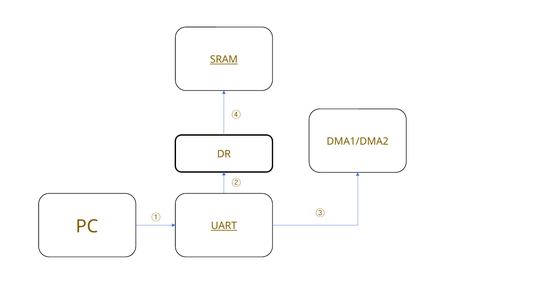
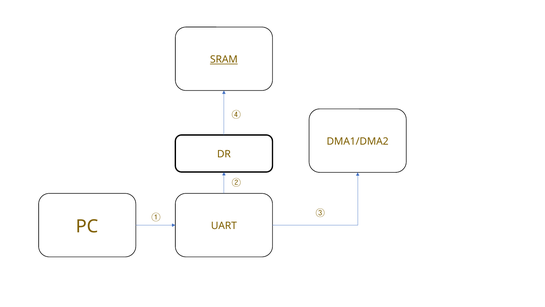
UART underline: present -> none
